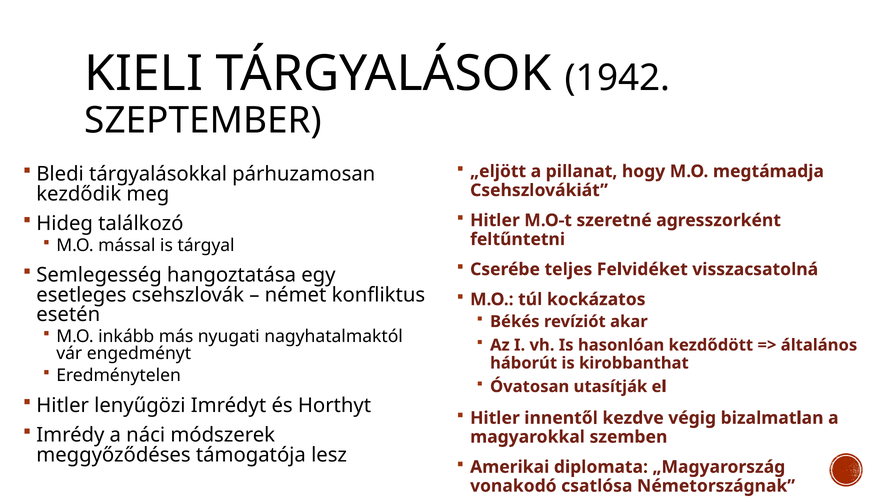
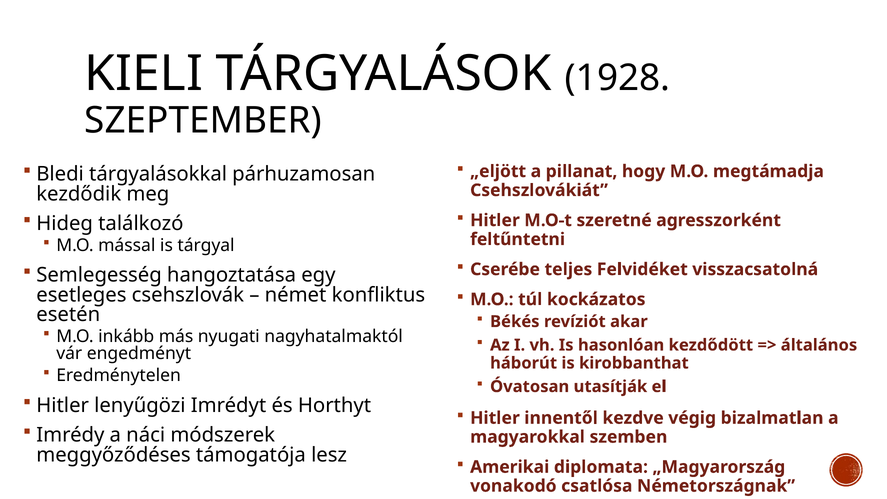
1942: 1942 -> 1928
